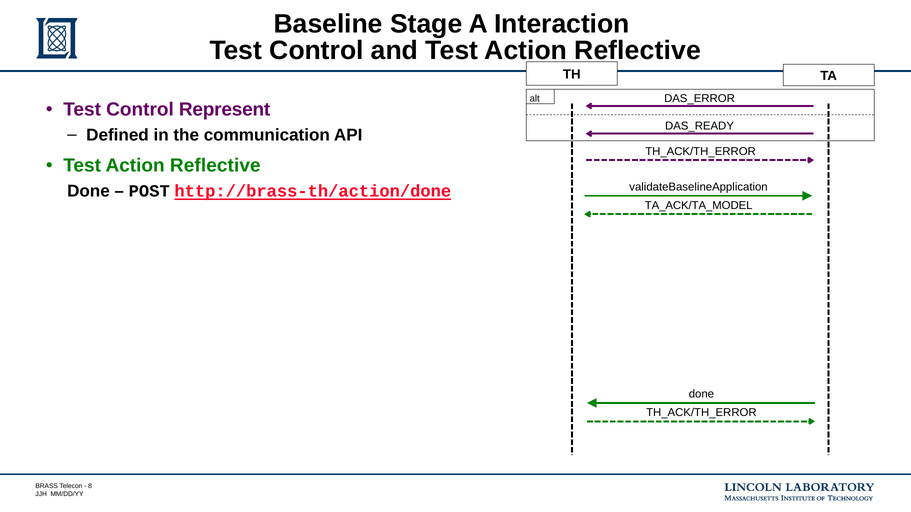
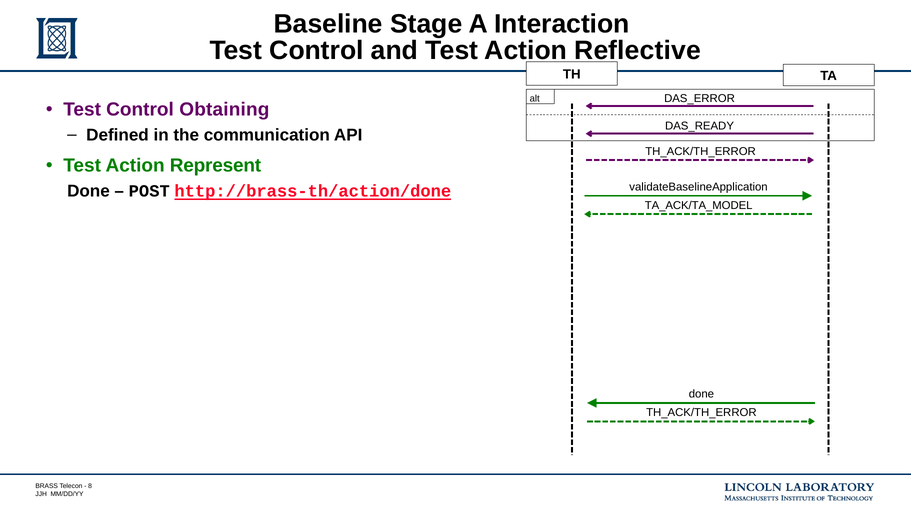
Represent: Represent -> Obtaining
Reflective at (215, 166): Reflective -> Represent
